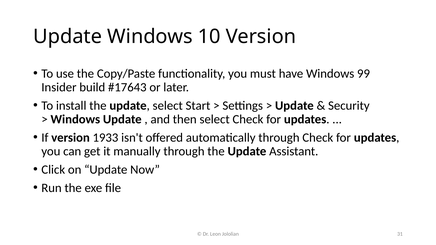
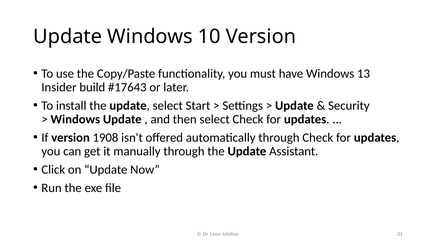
99: 99 -> 13
1933: 1933 -> 1908
